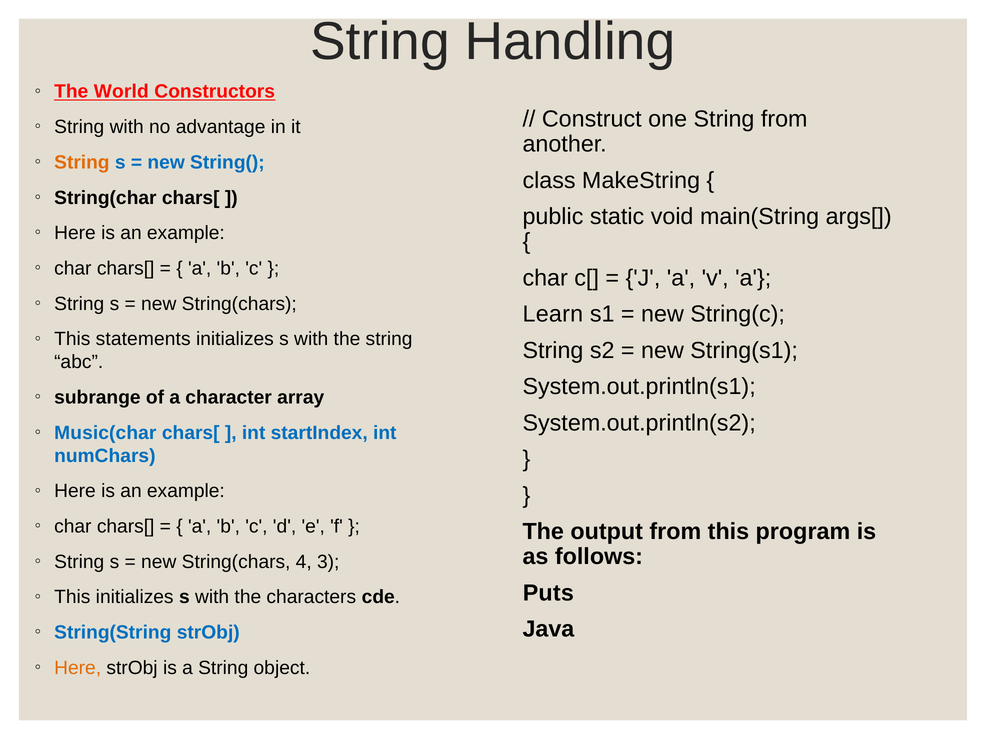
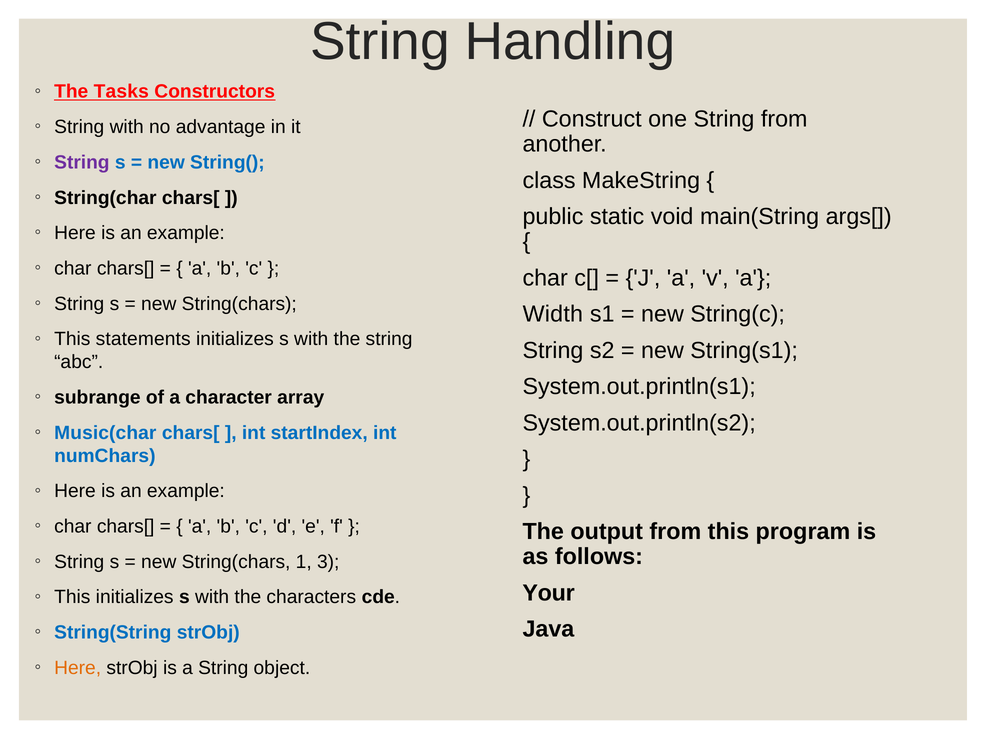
World: World -> Tasks
String at (82, 162) colour: orange -> purple
Learn: Learn -> Width
4: 4 -> 1
Puts: Puts -> Your
